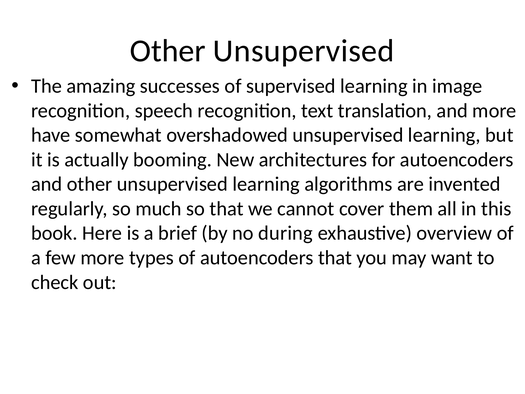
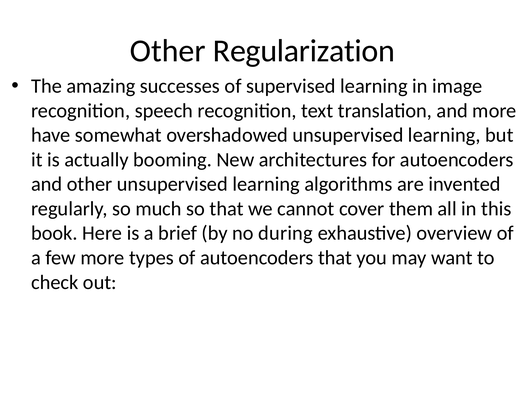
Unsupervised at (304, 51): Unsupervised -> Regularization
